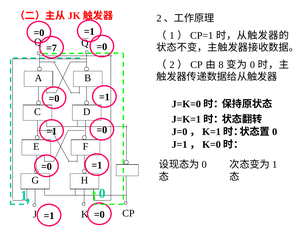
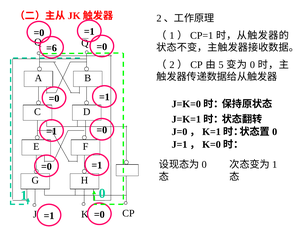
=7: =7 -> =6
8: 8 -> 5
